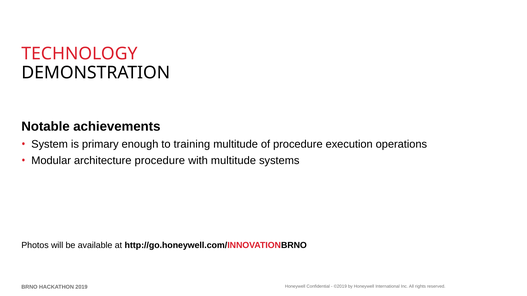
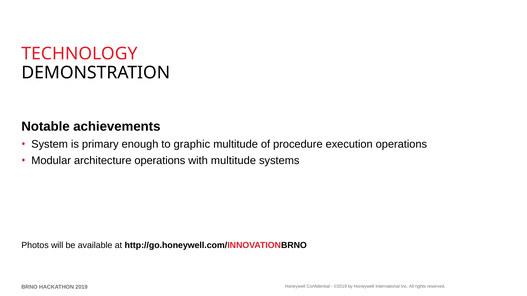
training: training -> graphic
architecture procedure: procedure -> operations
